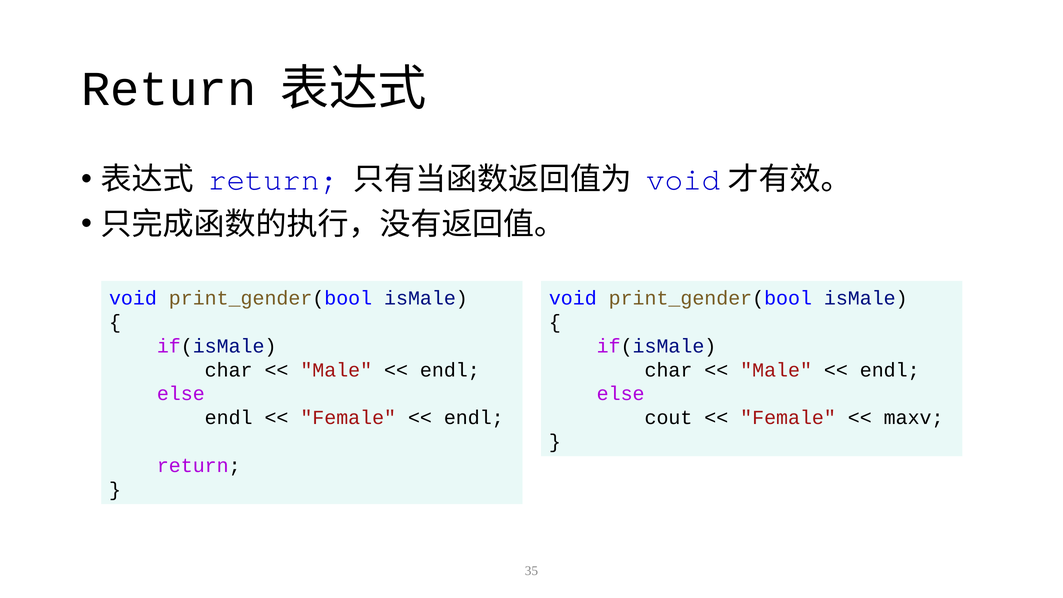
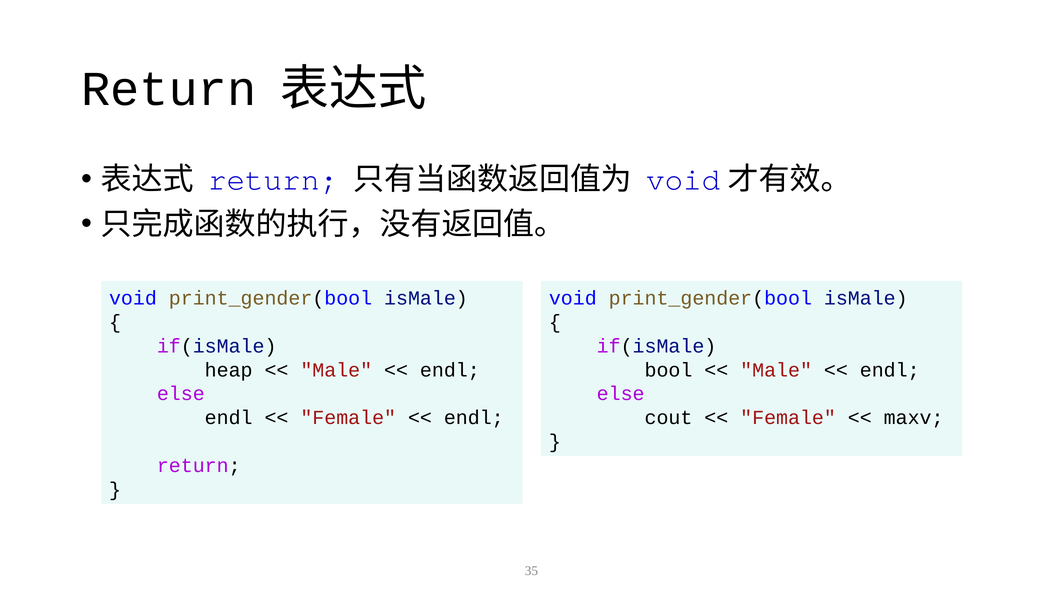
char at (229, 370): char -> heap
char at (668, 370): char -> bool
